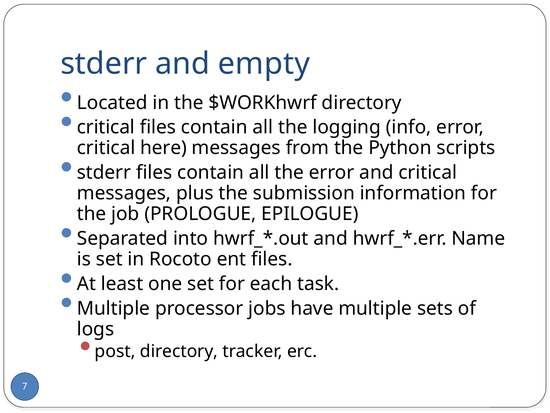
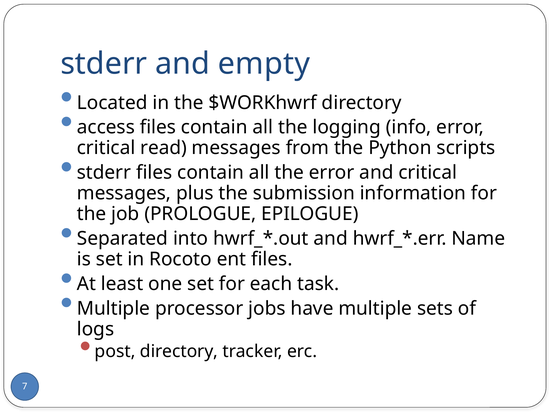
critical at (106, 127): critical -> access
here: here -> read
